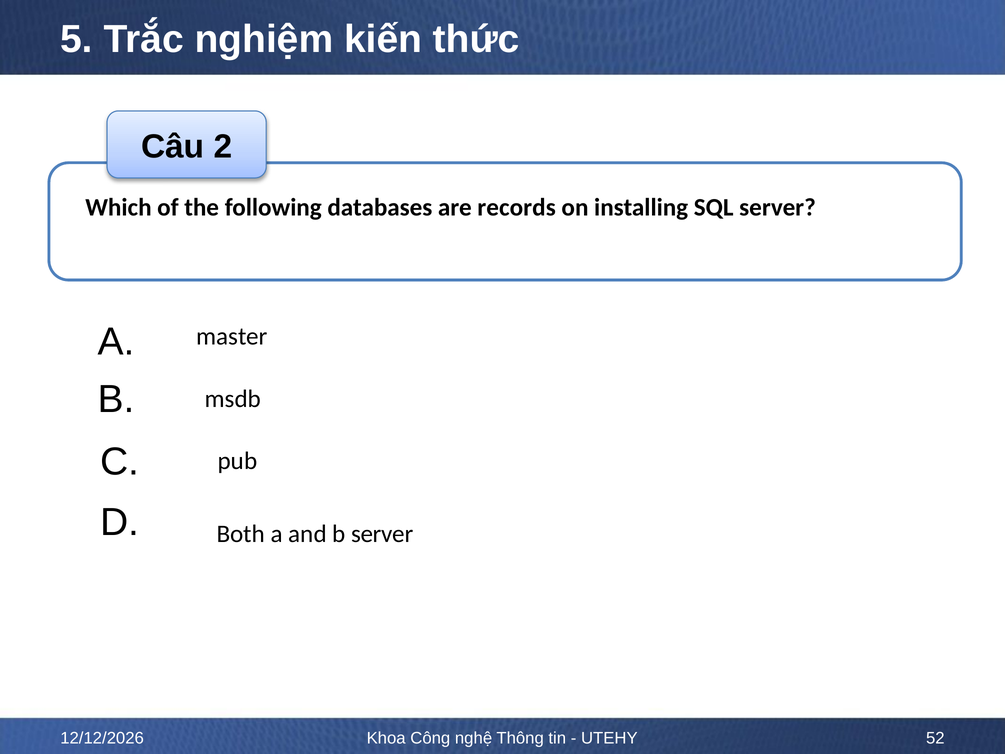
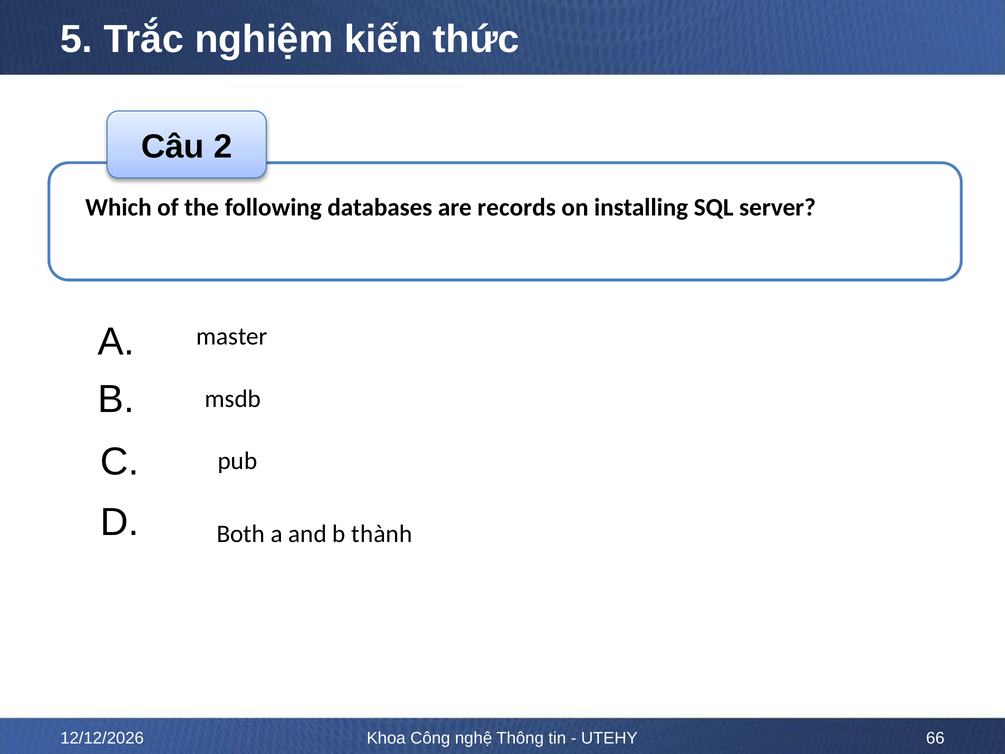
b server: server -> thành
52: 52 -> 66
